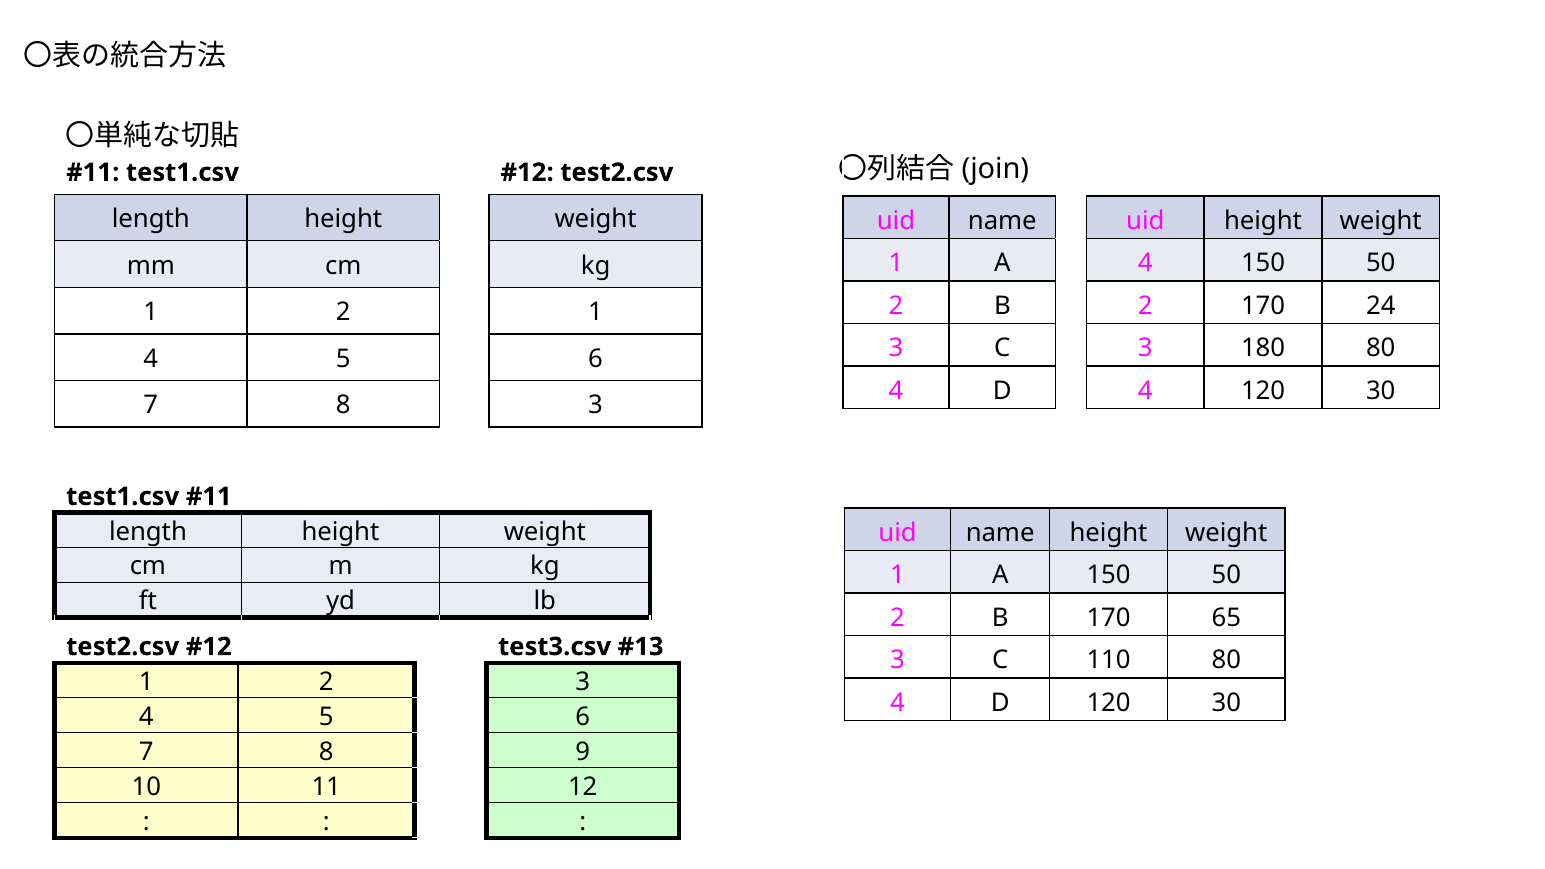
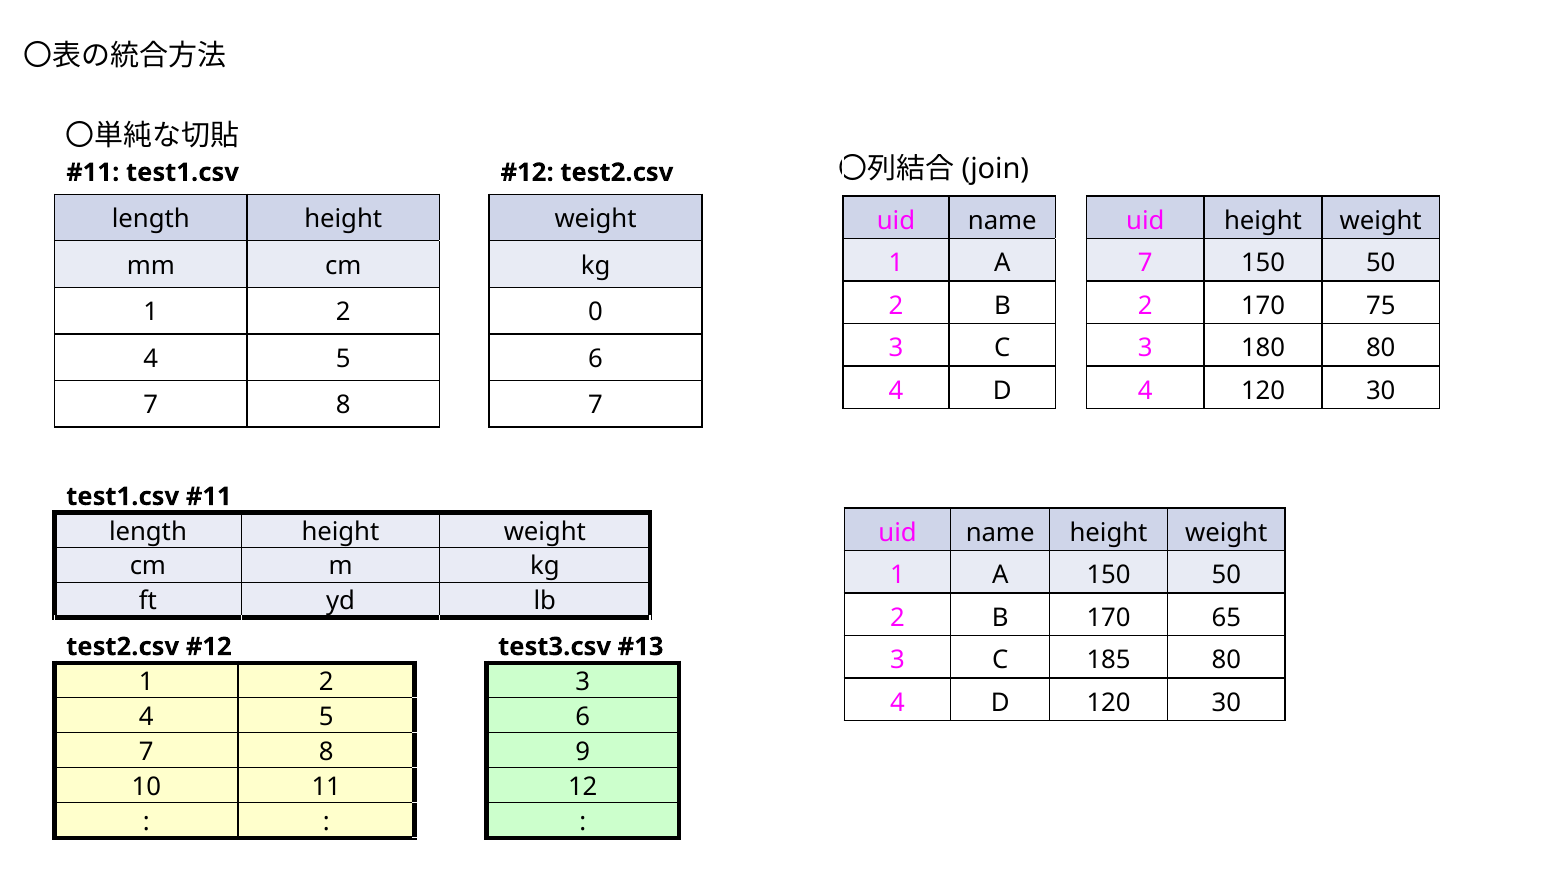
A 4: 4 -> 7
24: 24 -> 75
2 1: 1 -> 0
8 3: 3 -> 7
110: 110 -> 185
